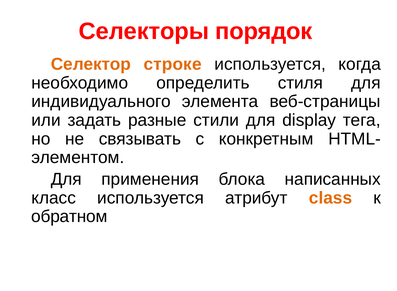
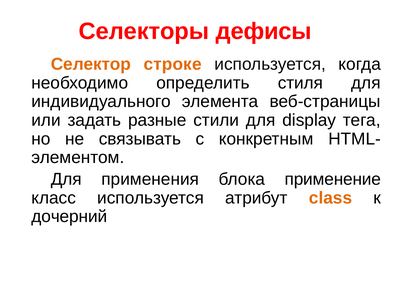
порядок: порядок -> дефисы
написанных: написанных -> применение
обратном: обратном -> дочерний
